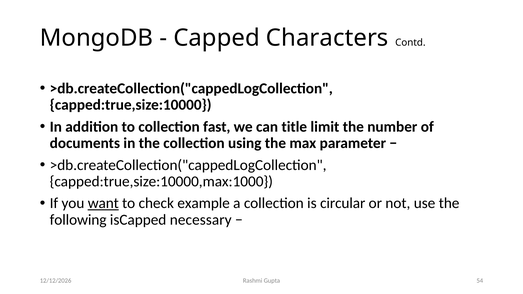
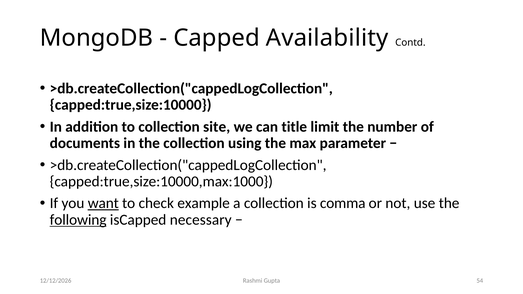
Characters: Characters -> Availability
fast: fast -> site
circular: circular -> comma
following underline: none -> present
